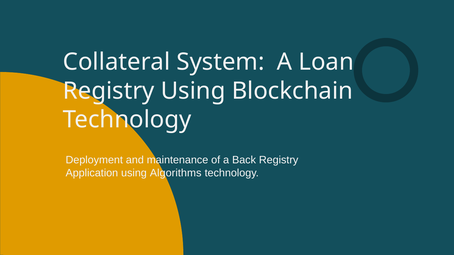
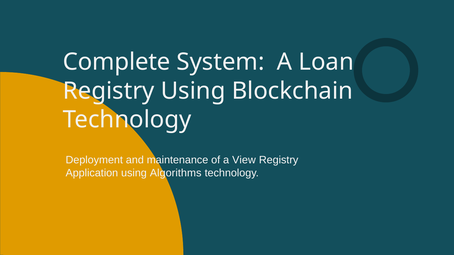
Collateral: Collateral -> Complete
Back: Back -> View
